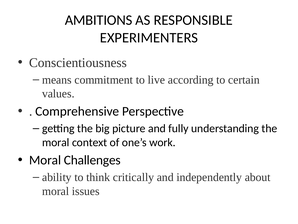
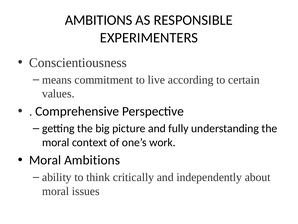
Moral Challenges: Challenges -> Ambitions
